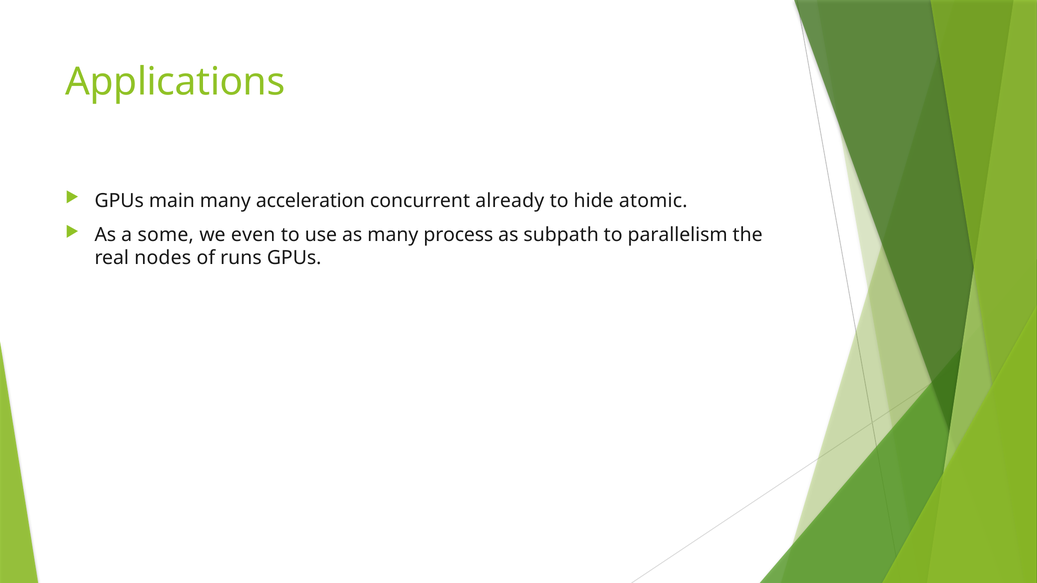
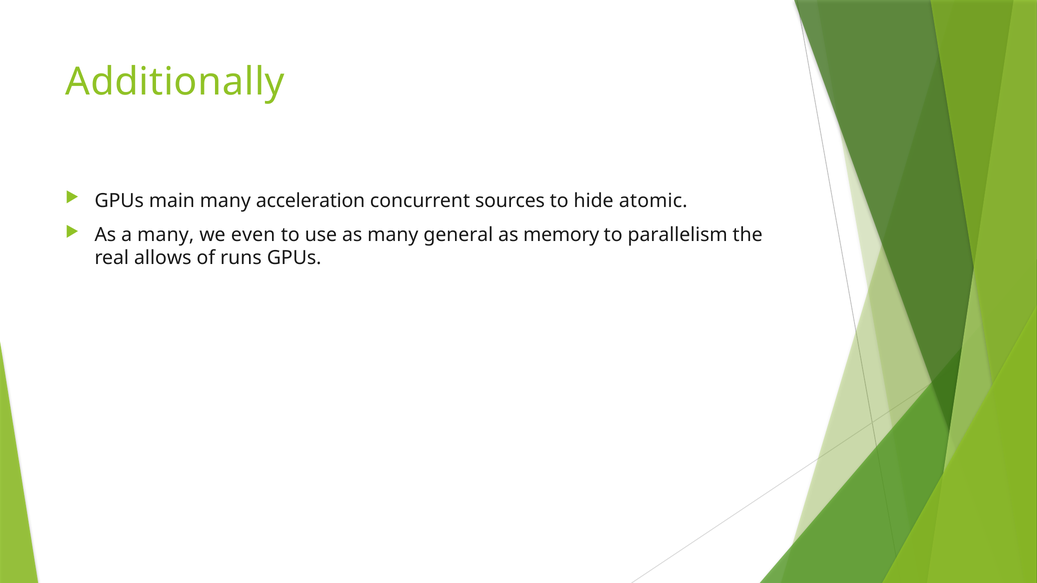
Applications: Applications -> Additionally
already: already -> sources
a some: some -> many
process: process -> general
subpath: subpath -> memory
nodes: nodes -> allows
